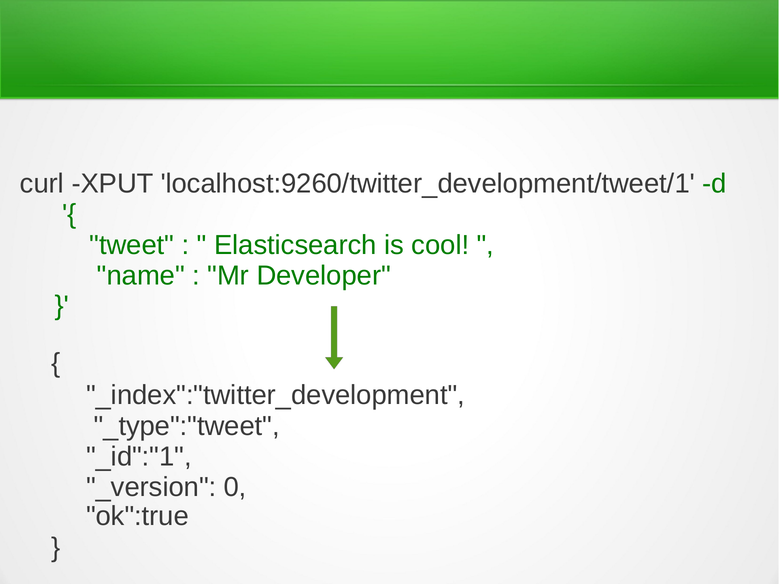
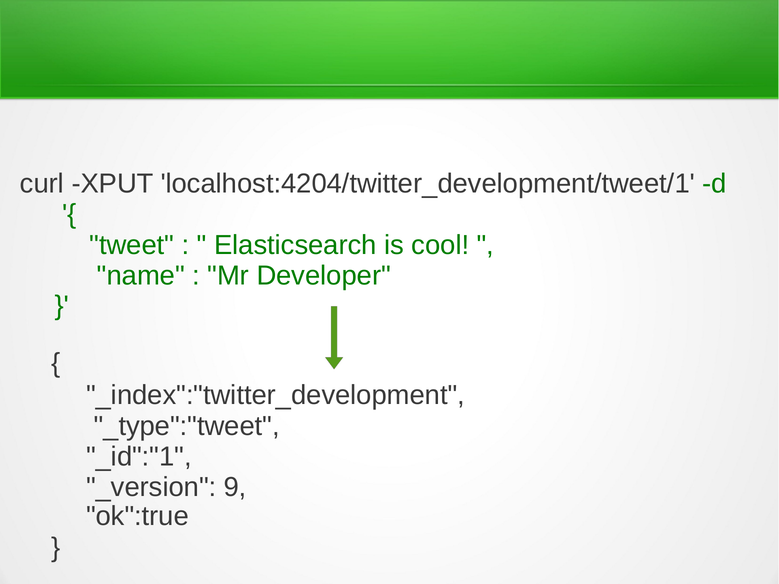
localhost:9260/twitter_development/tweet/1: localhost:9260/twitter_development/tweet/1 -> localhost:4204/twitter_development/tweet/1
0: 0 -> 9
